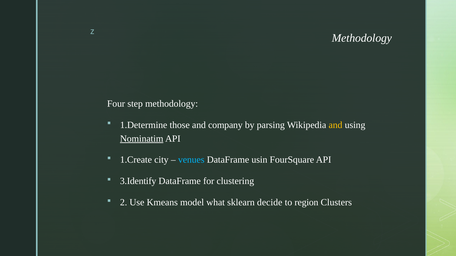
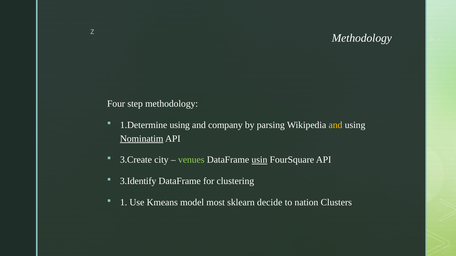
1.Determine those: those -> using
1.Create: 1.Create -> 3.Create
venues colour: light blue -> light green
usin underline: none -> present
2: 2 -> 1
what: what -> most
region: region -> nation
